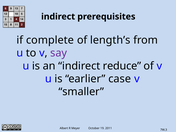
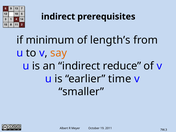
complete: complete -> minimum
say colour: purple -> orange
case: case -> time
